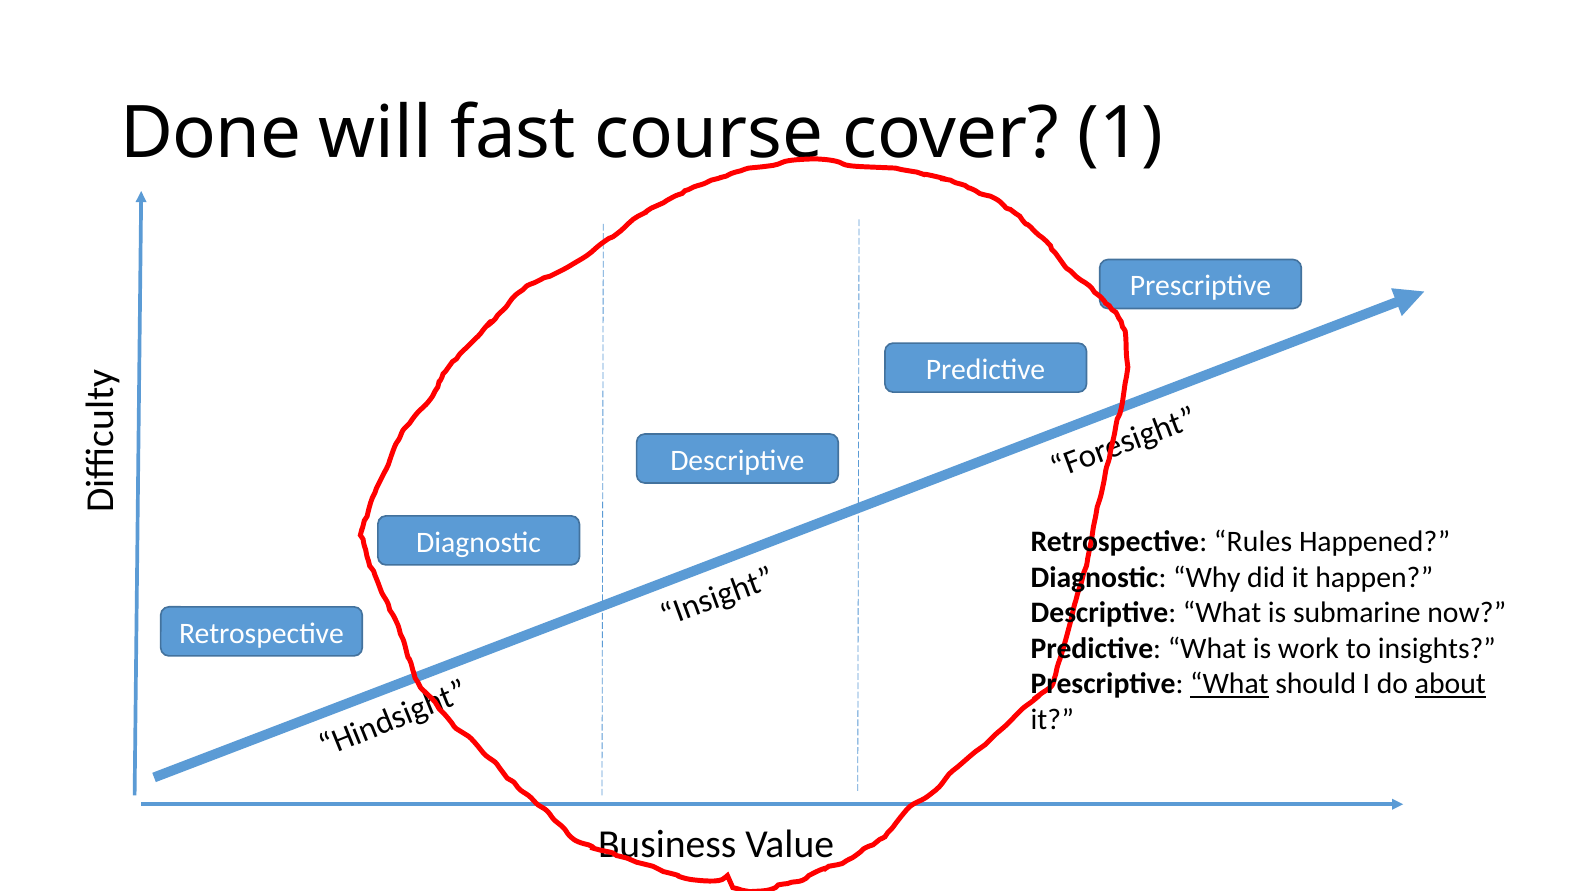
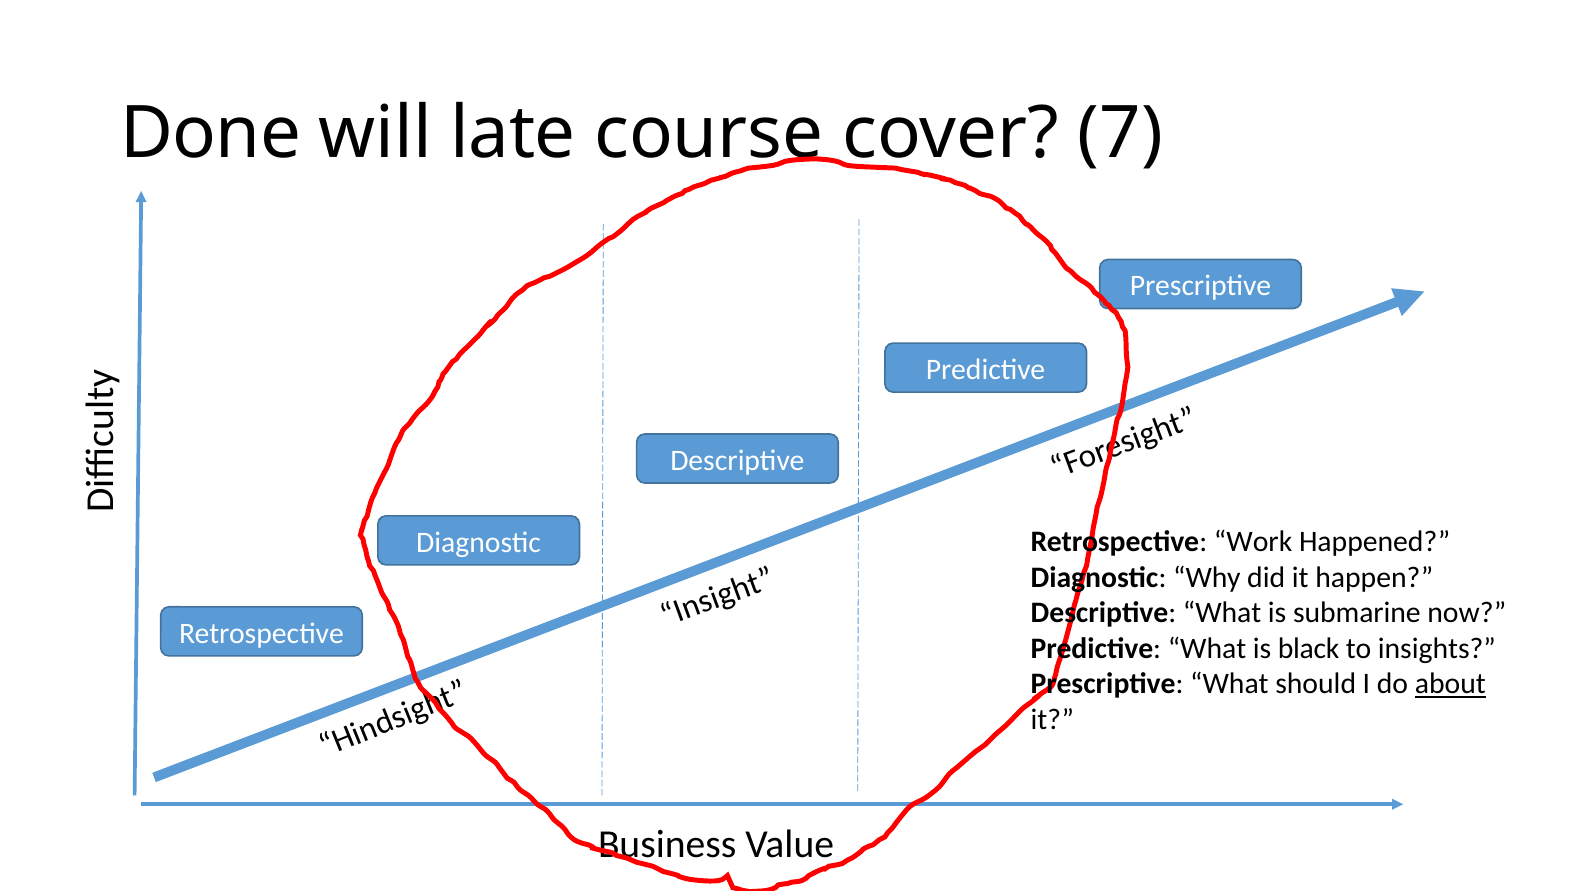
fast: fast -> late
1: 1 -> 7
Rules: Rules -> Work
work: work -> black
What at (1229, 684) underline: present -> none
